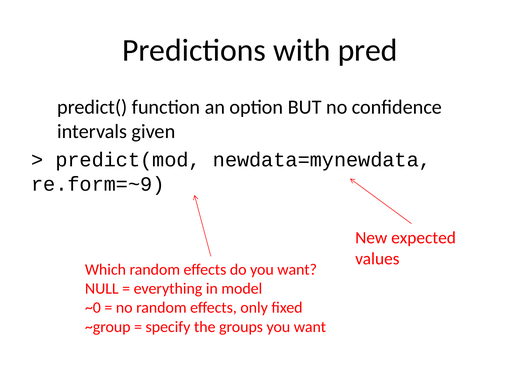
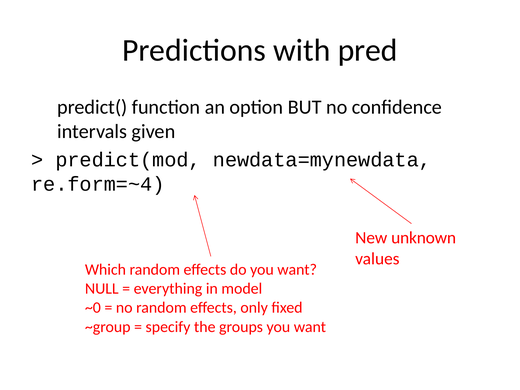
re.form=~9: re.form=~9 -> re.form=~4
expected: expected -> unknown
